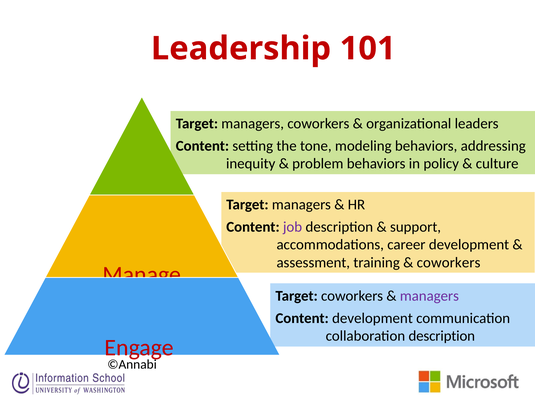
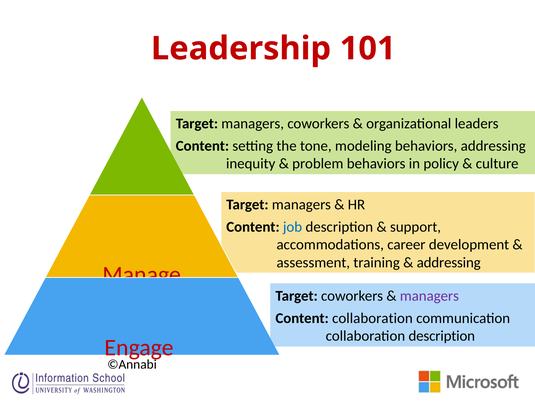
job colour: purple -> blue
coworkers at (449, 263): coworkers -> addressing
Content development: development -> collaboration
